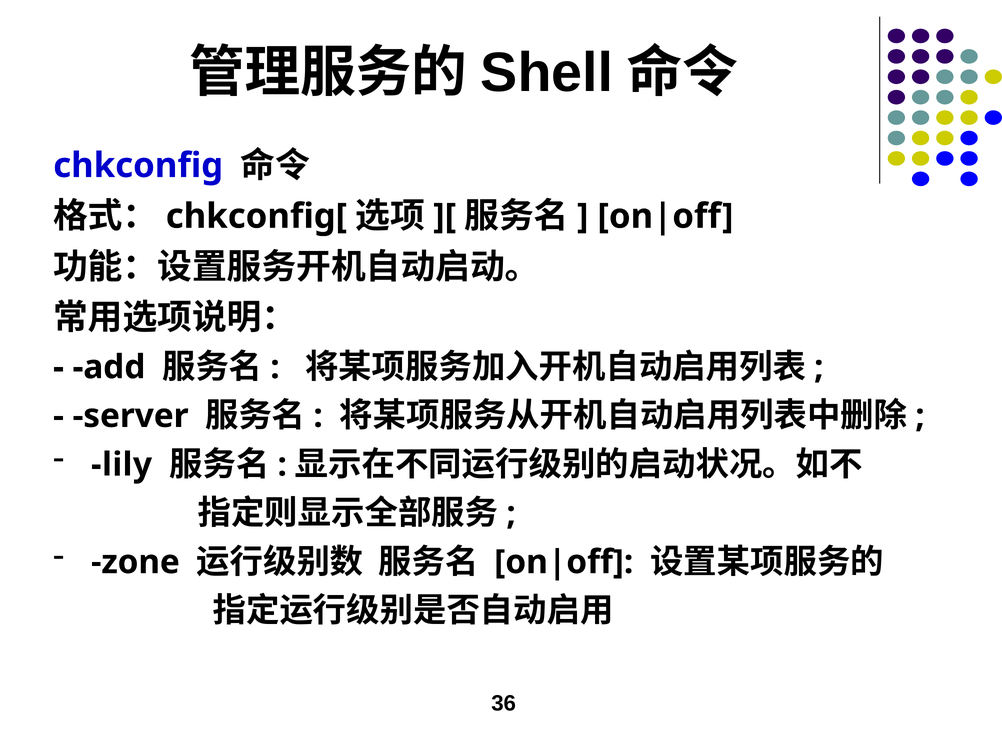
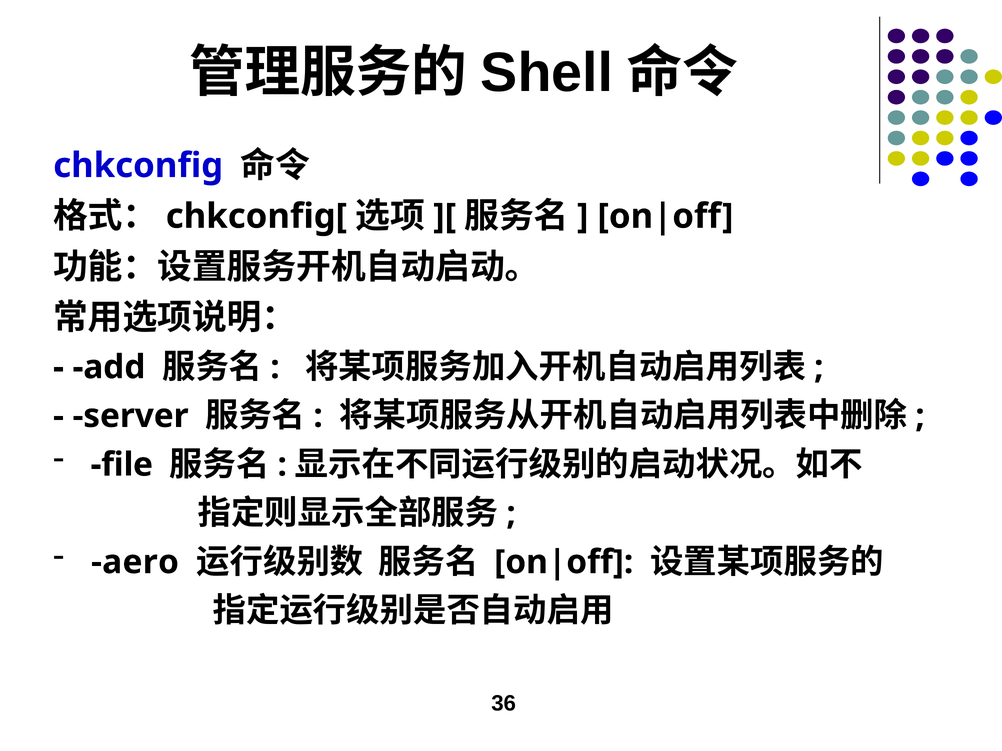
lily: lily -> file
zone: zone -> aero
